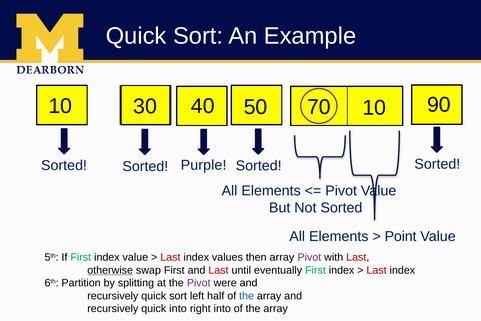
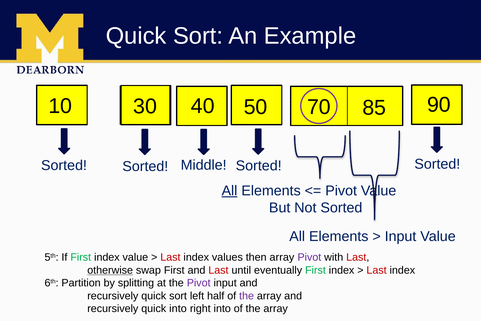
70 10: 10 -> 85
Purple: Purple -> Middle
All at (229, 191) underline: none -> present
Point at (401, 236): Point -> Input
Pivot were: were -> input
the at (247, 296) colour: blue -> purple
